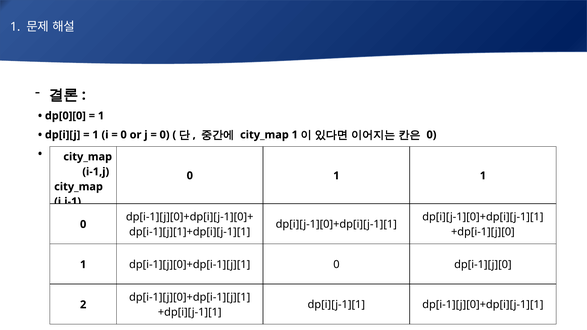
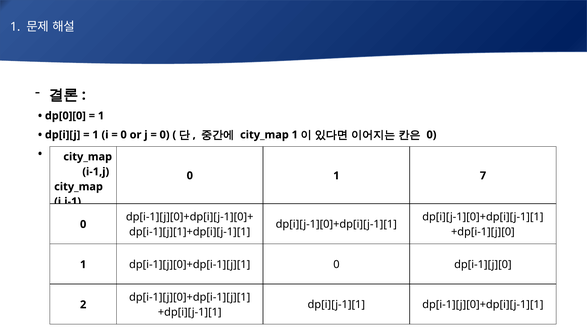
1 1: 1 -> 7
